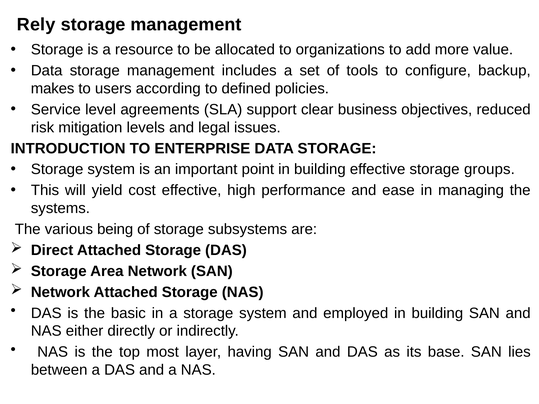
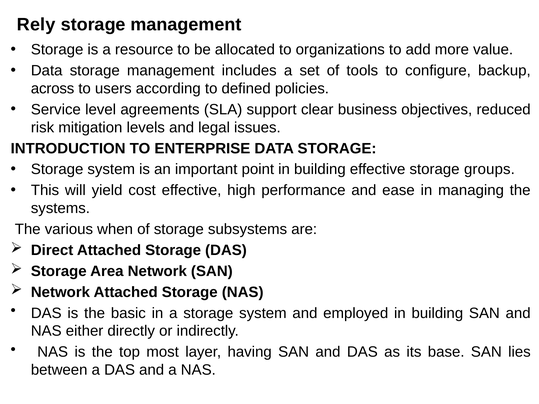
makes: makes -> across
being: being -> when
